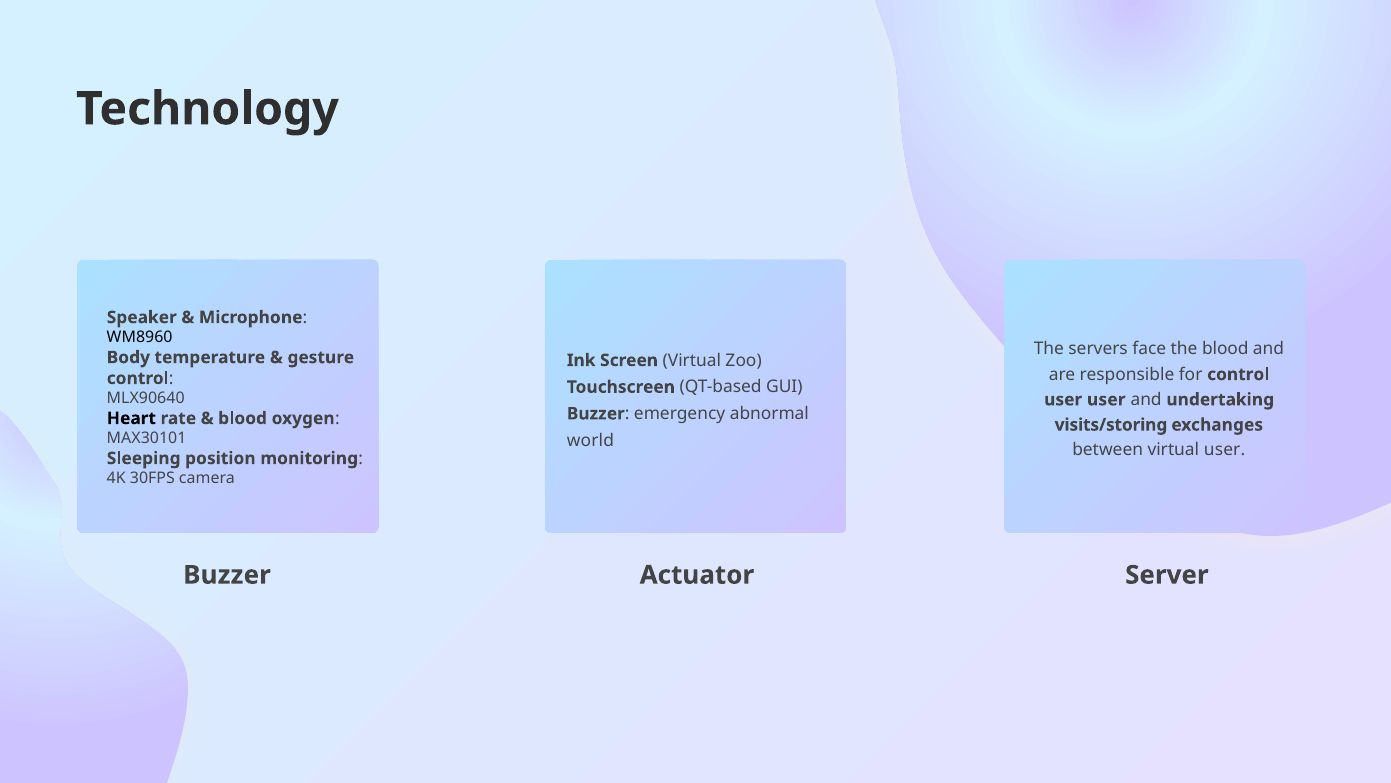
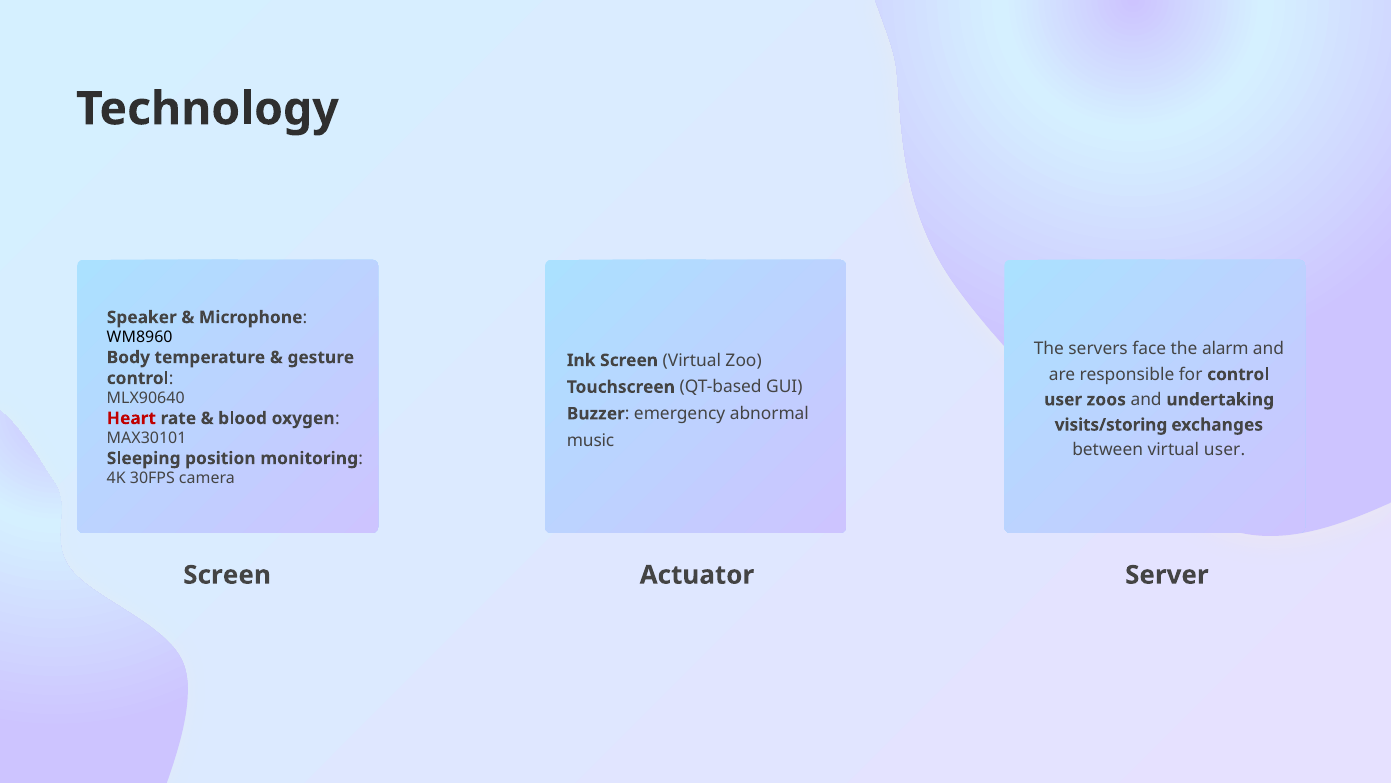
the blood: blood -> alarm
user user: user -> zoos
Heart colour: black -> red
world: world -> music
Buzzer at (227, 575): Buzzer -> Screen
